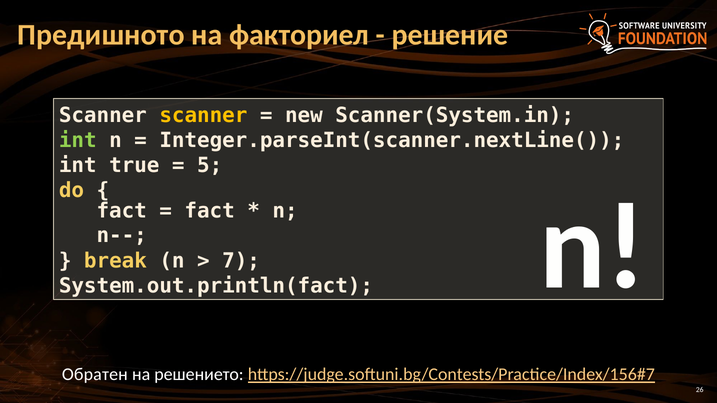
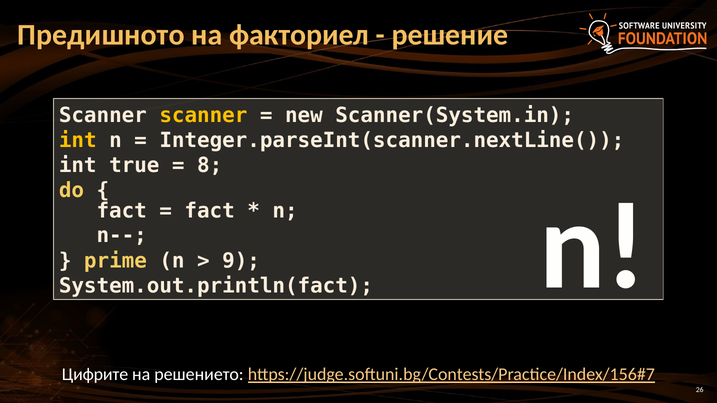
int at (78, 140) colour: light green -> yellow
5: 5 -> 8
break: break -> prime
7: 7 -> 9
Обратен: Обратен -> Цифрите
